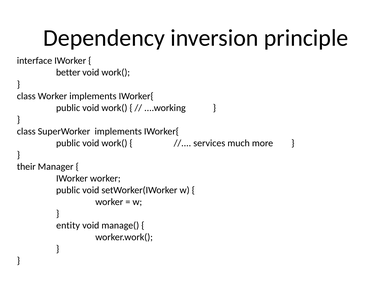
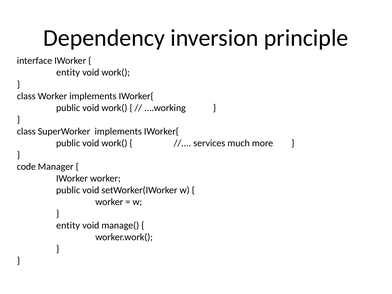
better at (68, 73): better -> entity
their: their -> code
